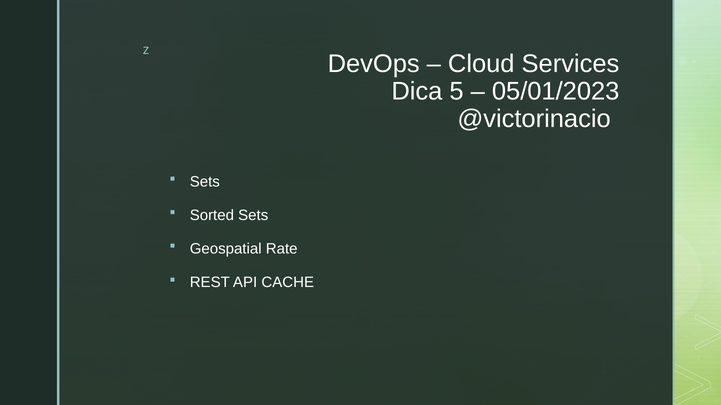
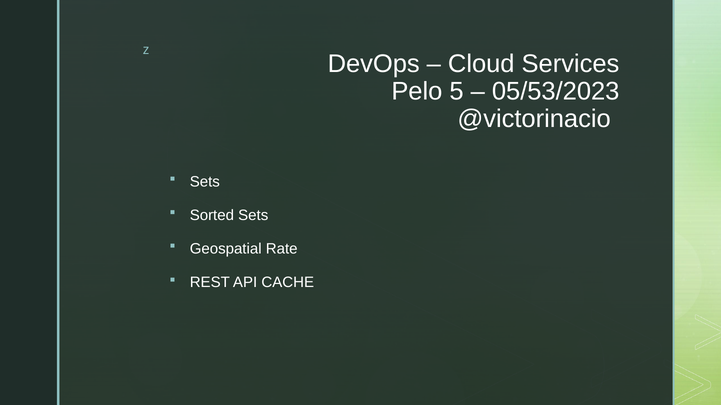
Dica: Dica -> Pelo
05/01/2023: 05/01/2023 -> 05/53/2023
